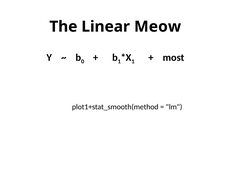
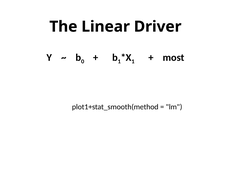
Meow: Meow -> Driver
